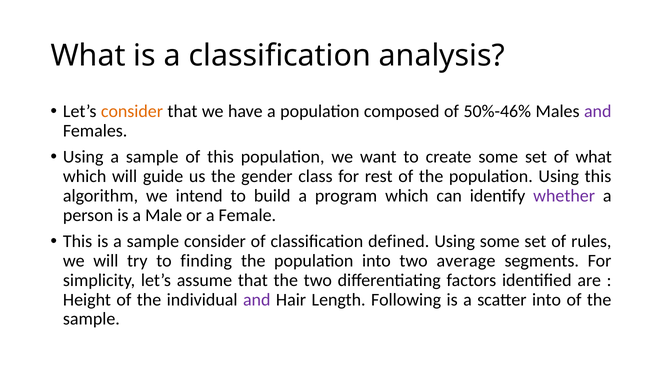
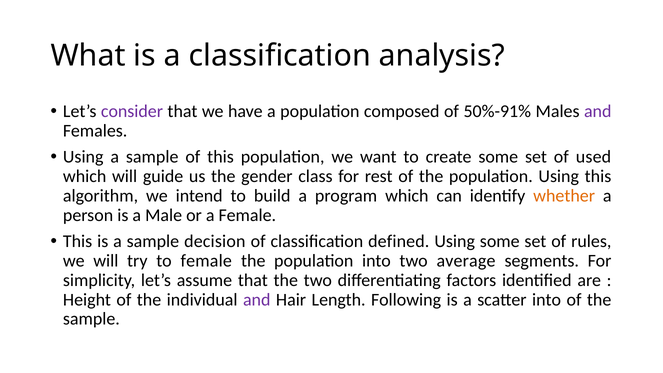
consider at (132, 111) colour: orange -> purple
50%-46%: 50%-46% -> 50%-91%
of what: what -> used
whether colour: purple -> orange
sample consider: consider -> decision
to finding: finding -> female
